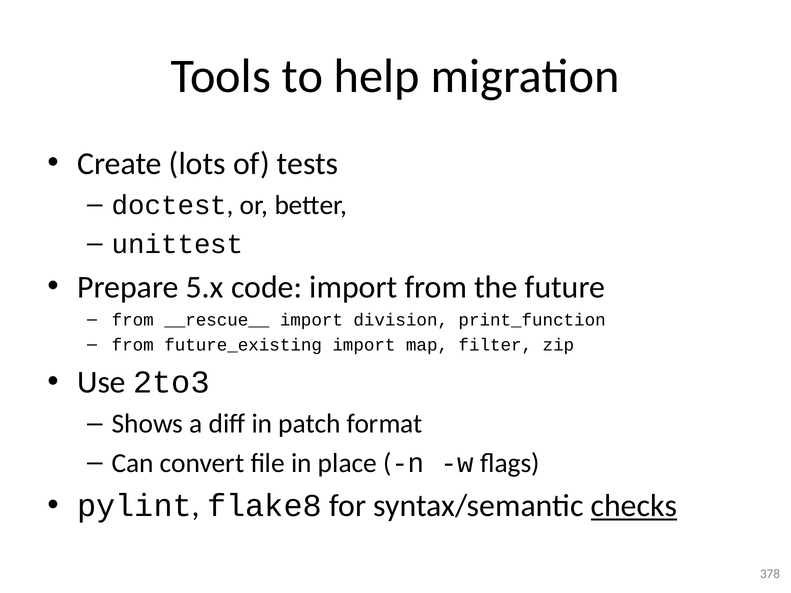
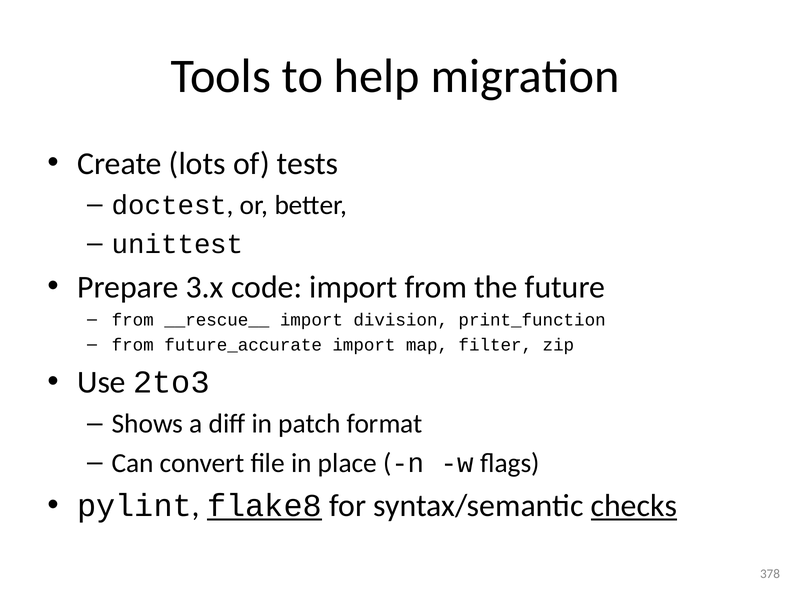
5.x: 5.x -> 3.x
future_existing: future_existing -> future_accurate
flake8 underline: none -> present
